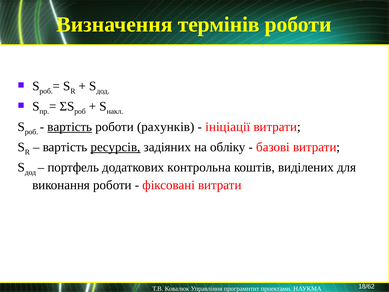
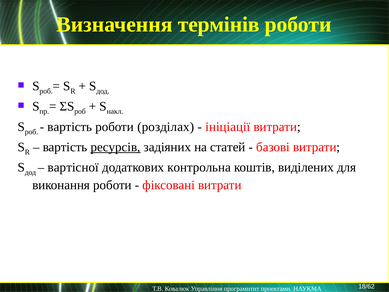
вартість at (70, 127) underline: present -> none
рахунків: рахунків -> розділах
обліку: обліку -> статей
портфель: портфель -> вартісної
